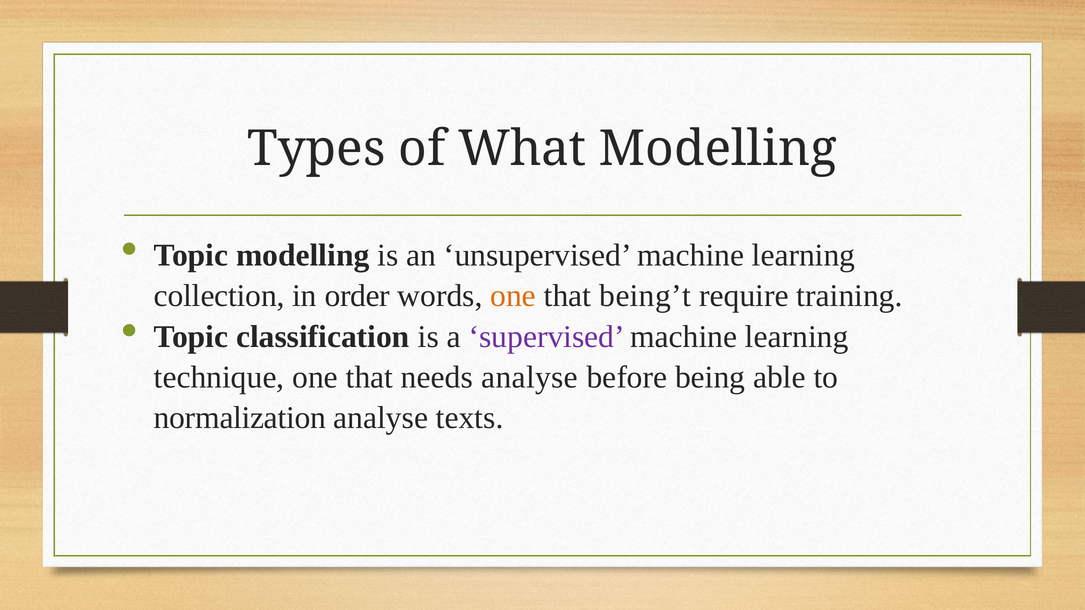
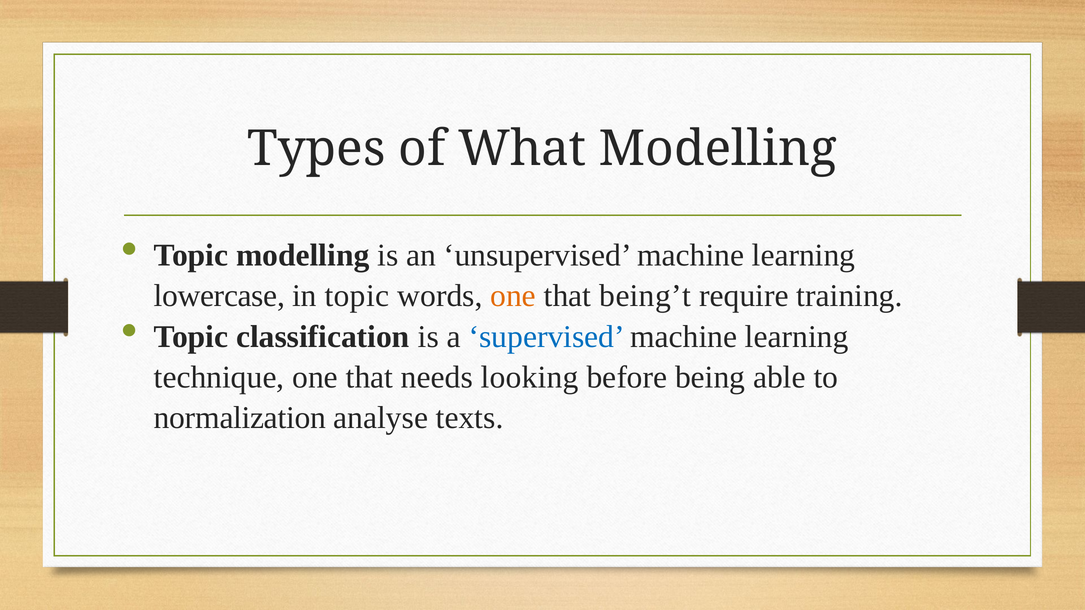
collection: collection -> lowercase
in order: order -> topic
supervised colour: purple -> blue
needs analyse: analyse -> looking
